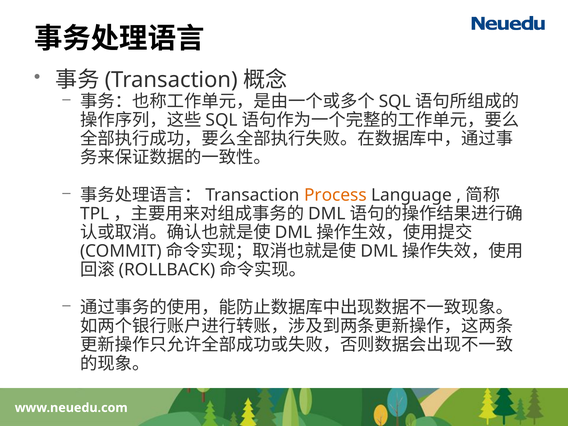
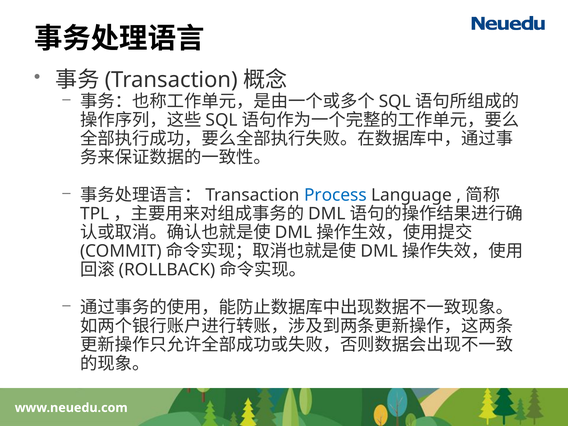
Process colour: orange -> blue
